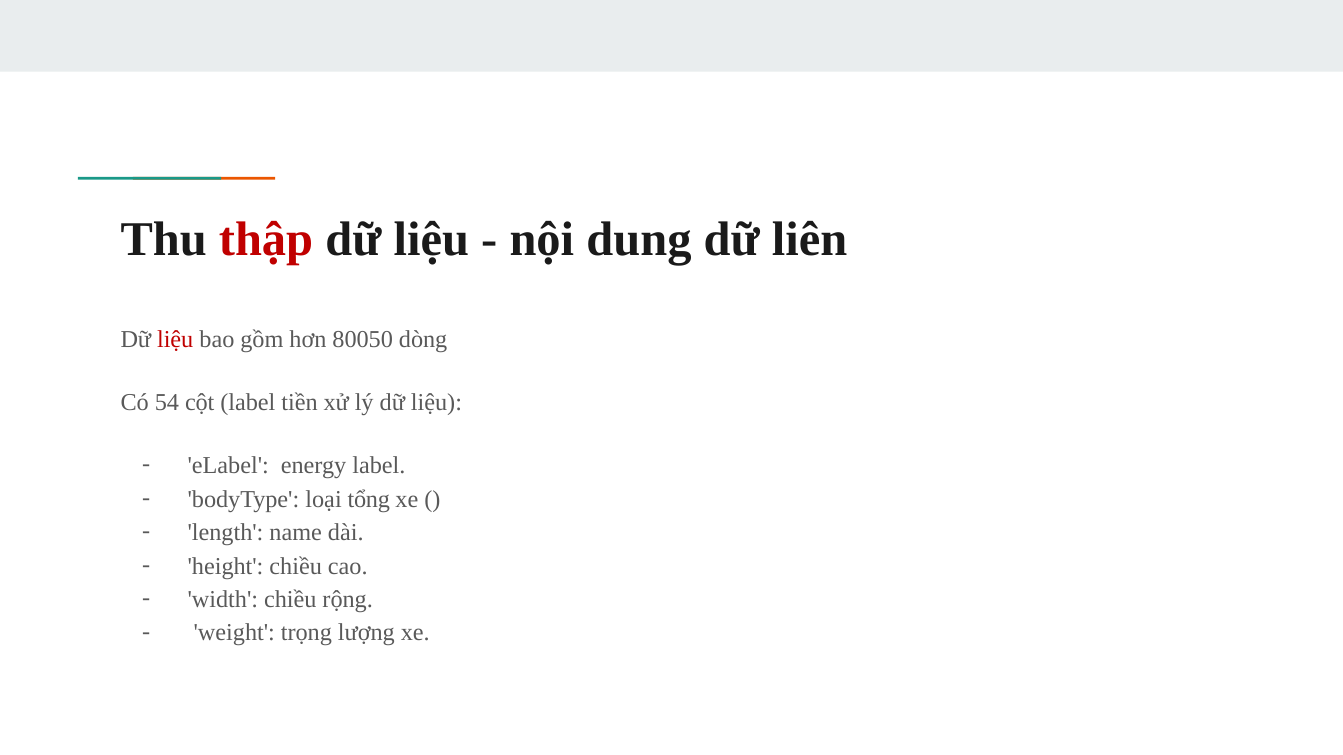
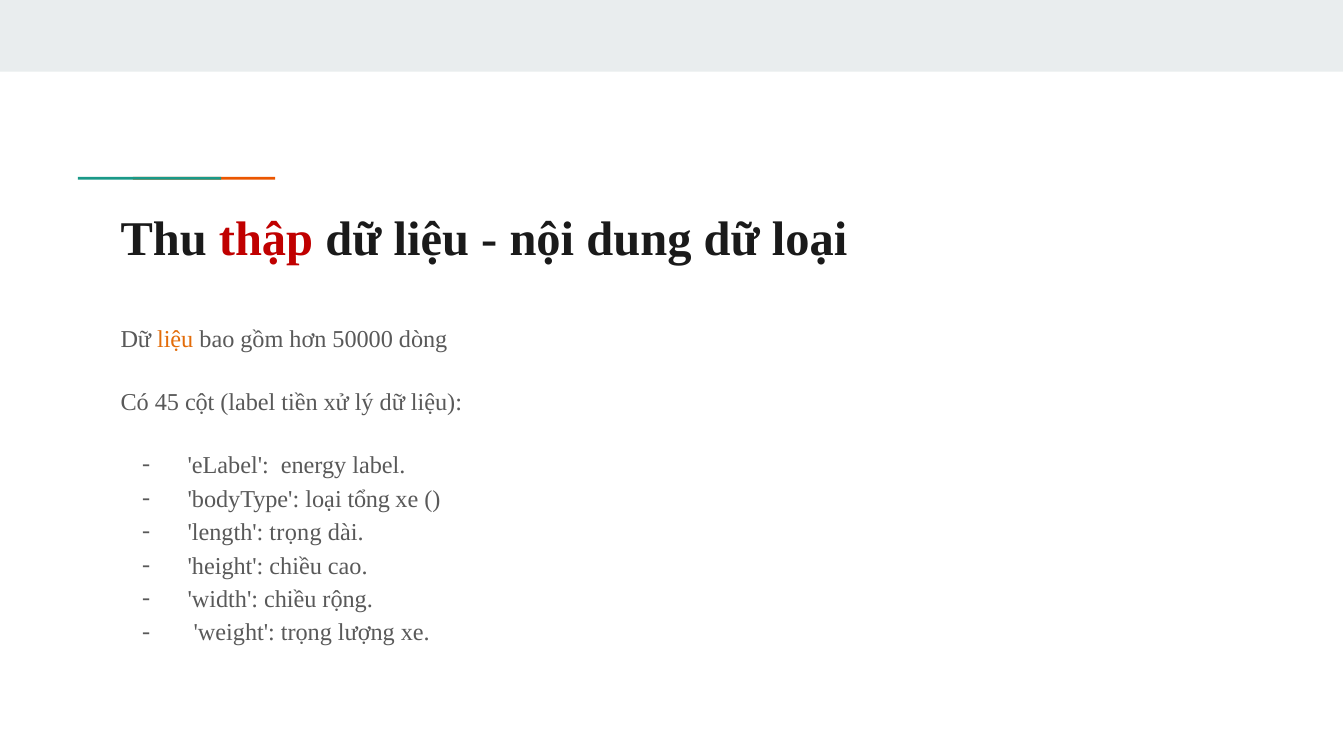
dữ liên: liên -> loại
liệu at (175, 339) colour: red -> orange
80050: 80050 -> 50000
54: 54 -> 45
length name: name -> trọng
